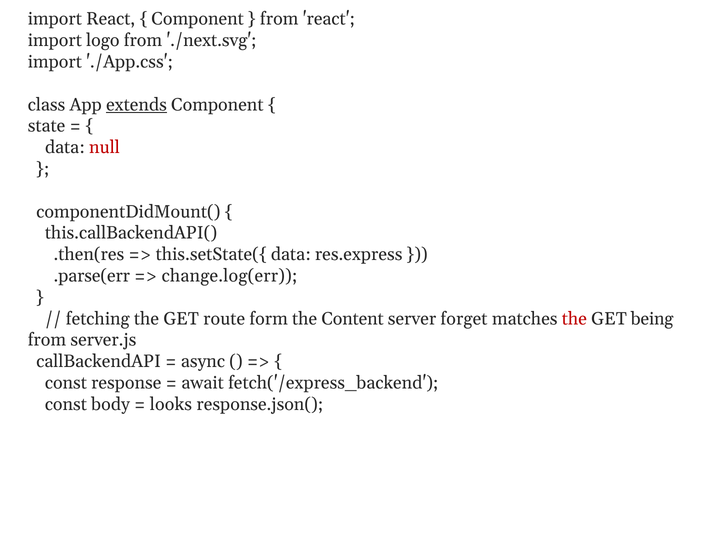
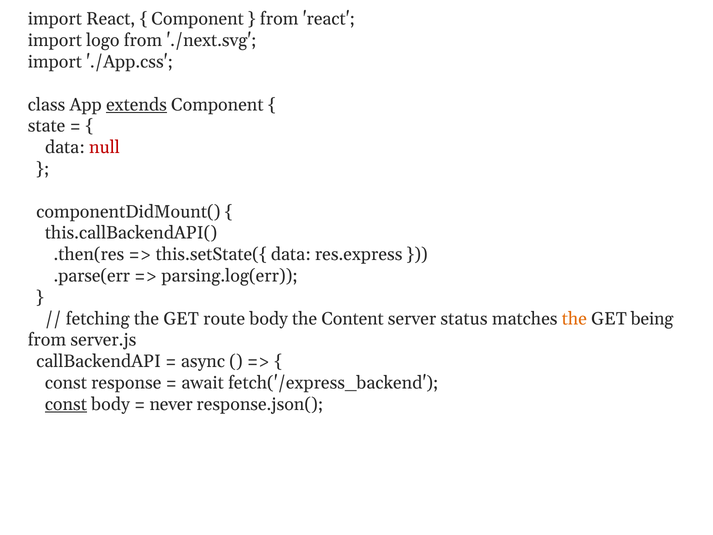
change.log(err: change.log(err -> parsing.log(err
route form: form -> body
forget: forget -> status
the at (574, 319) colour: red -> orange
const at (66, 404) underline: none -> present
looks: looks -> never
